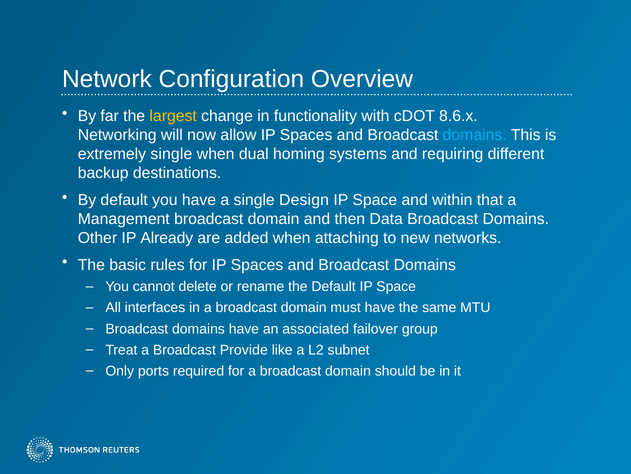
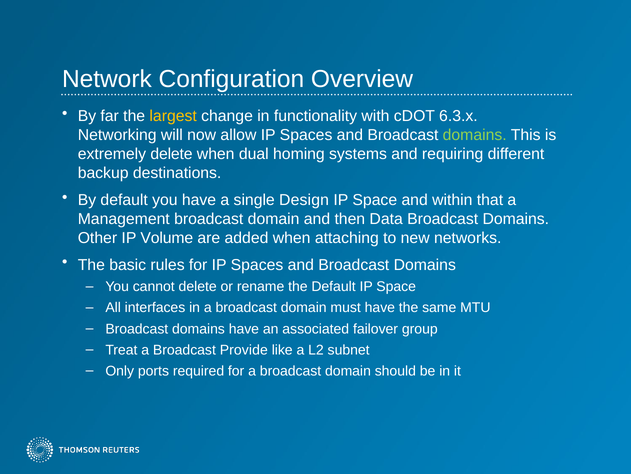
8.6.x: 8.6.x -> 6.3.x
domains at (475, 135) colour: light blue -> light green
extremely single: single -> delete
Already: Already -> Volume
